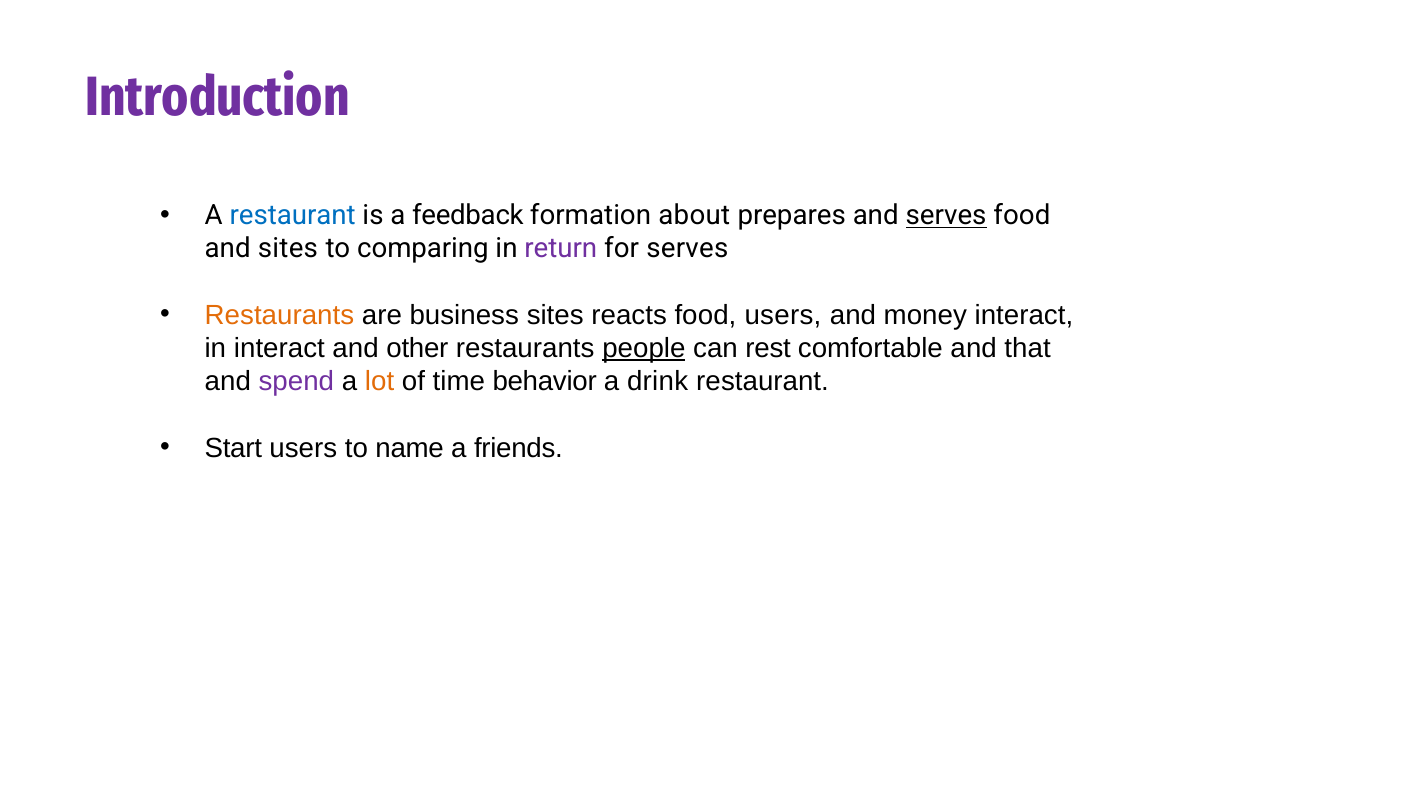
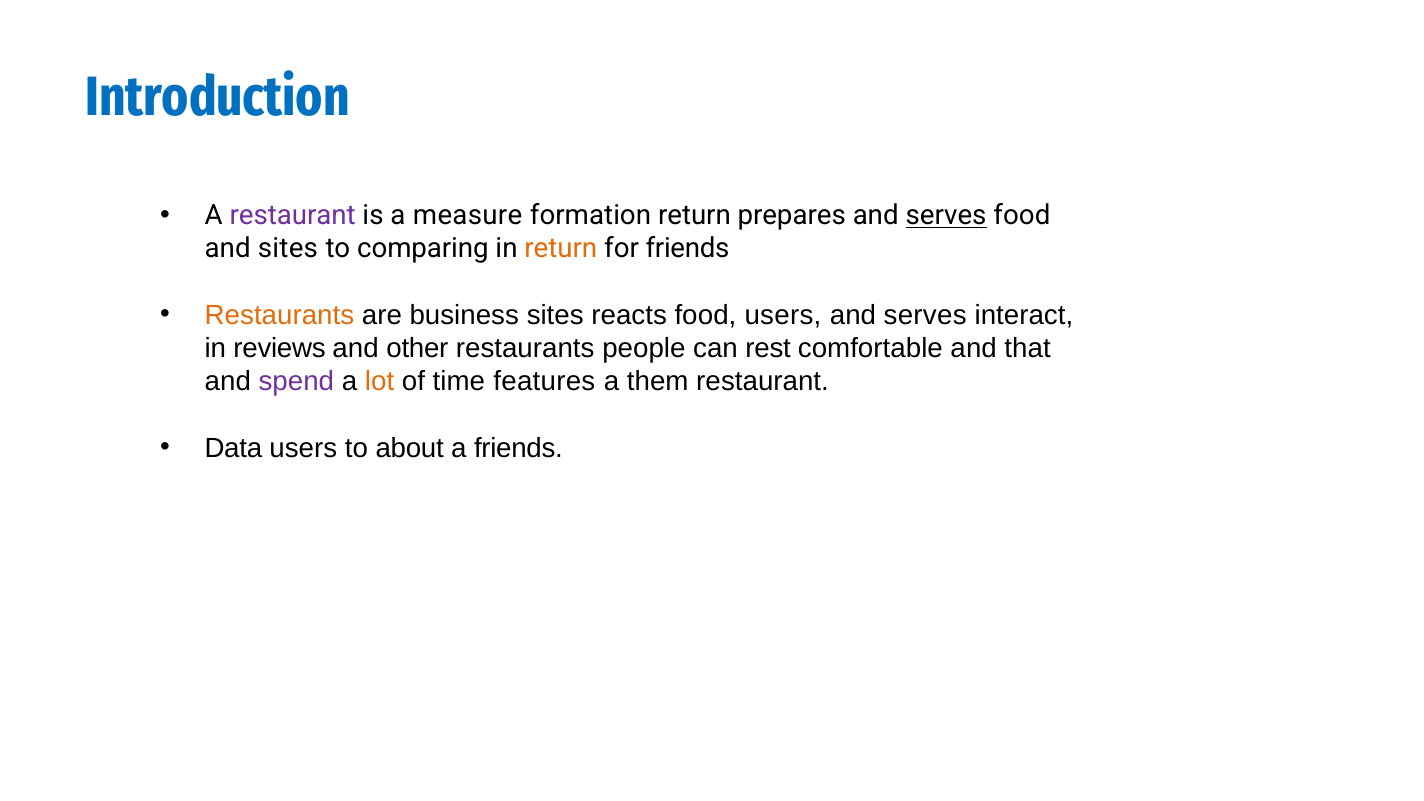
Introduction colour: purple -> blue
restaurant at (293, 215) colour: blue -> purple
feedback: feedback -> measure
formation about: about -> return
return at (561, 249) colour: purple -> orange
for serves: serves -> friends
money at (925, 315): money -> serves
in interact: interact -> reviews
people underline: present -> none
behavior: behavior -> features
drink: drink -> them
Start: Start -> Data
name: name -> about
